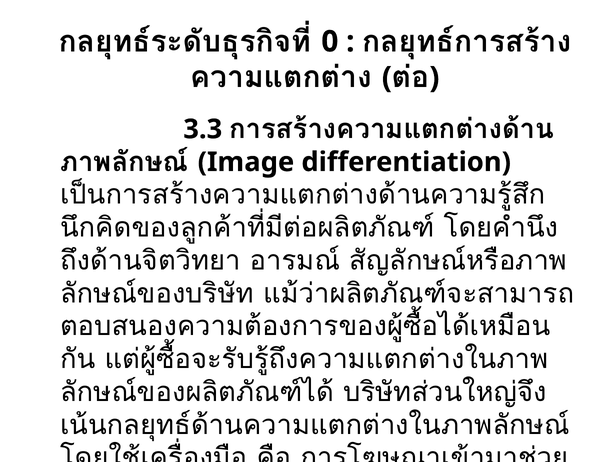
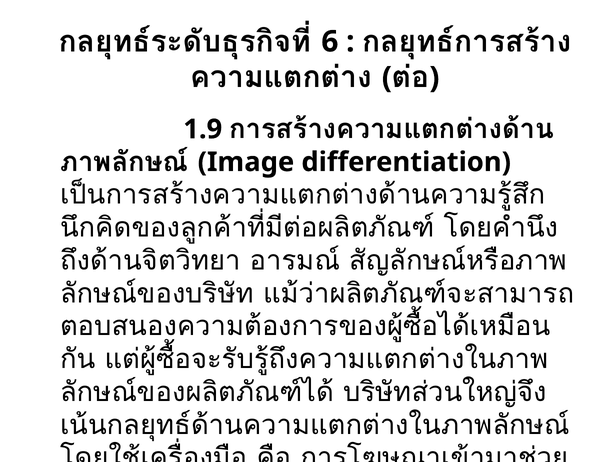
0: 0 -> 6
3.3: 3.3 -> 1.9
